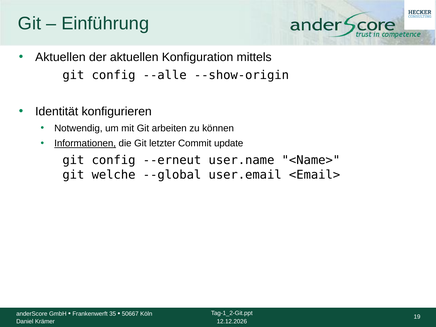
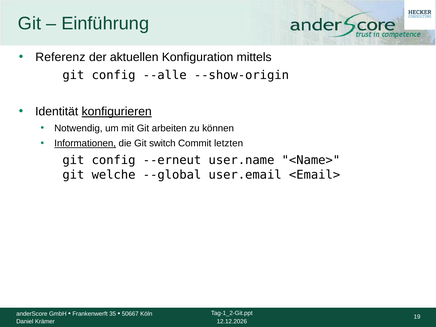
Aktuellen at (60, 57): Aktuellen -> Referenz
konfigurieren underline: none -> present
letzter: letzter -> switch
update: update -> letzten
